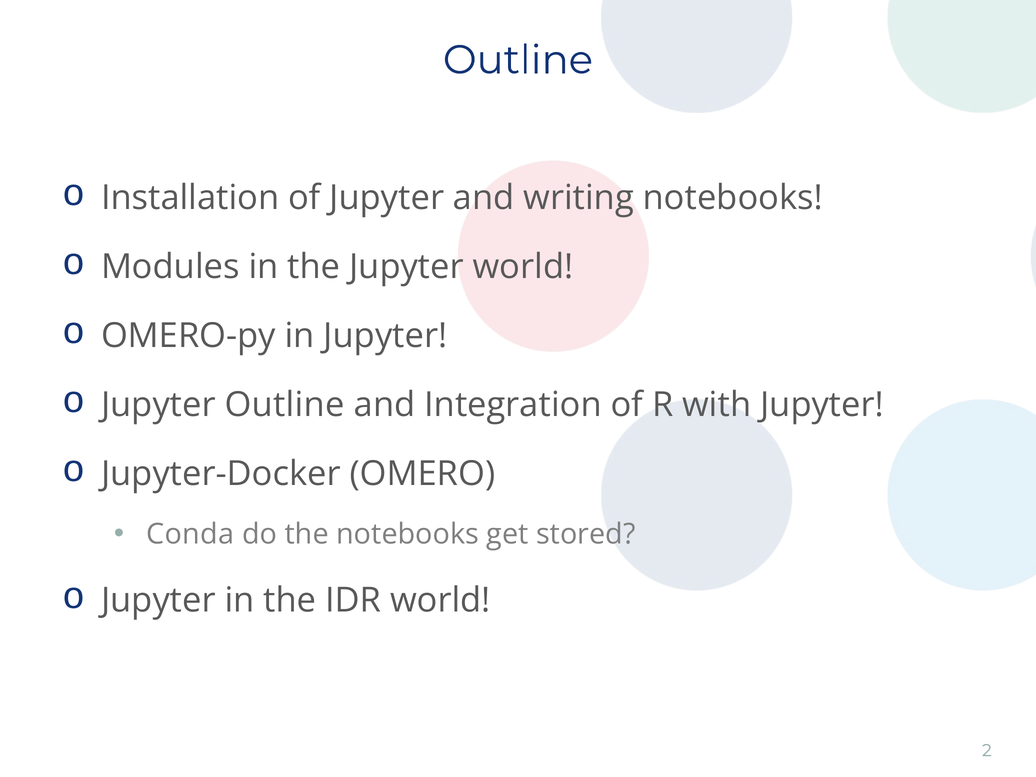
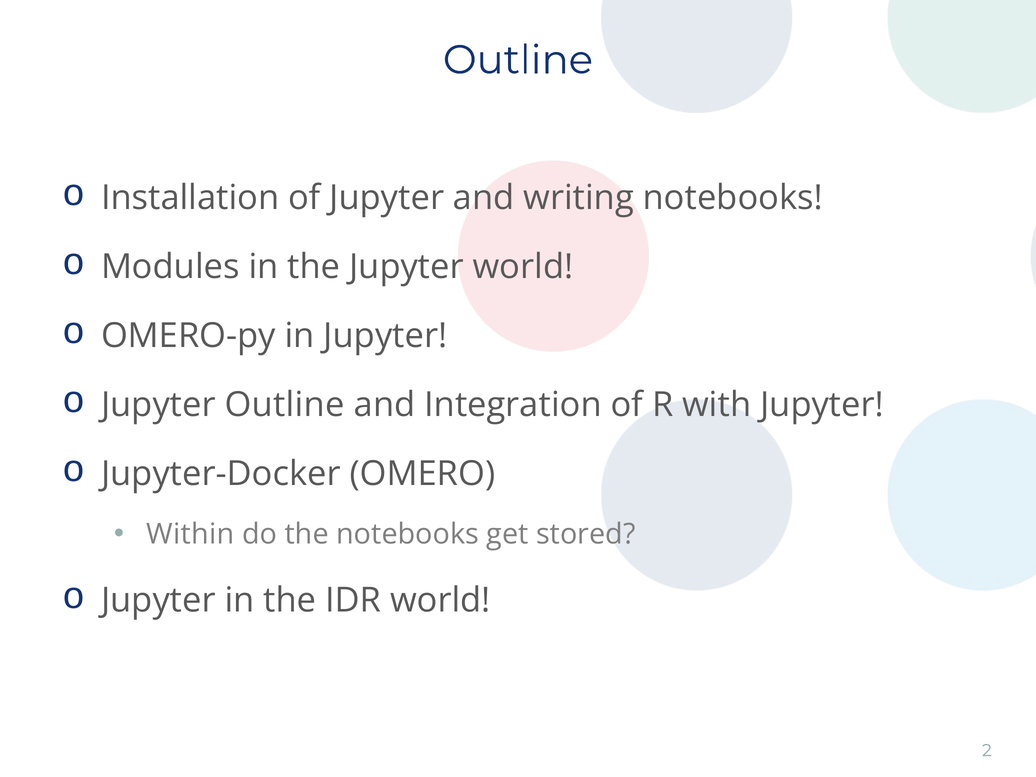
Conda: Conda -> Within
